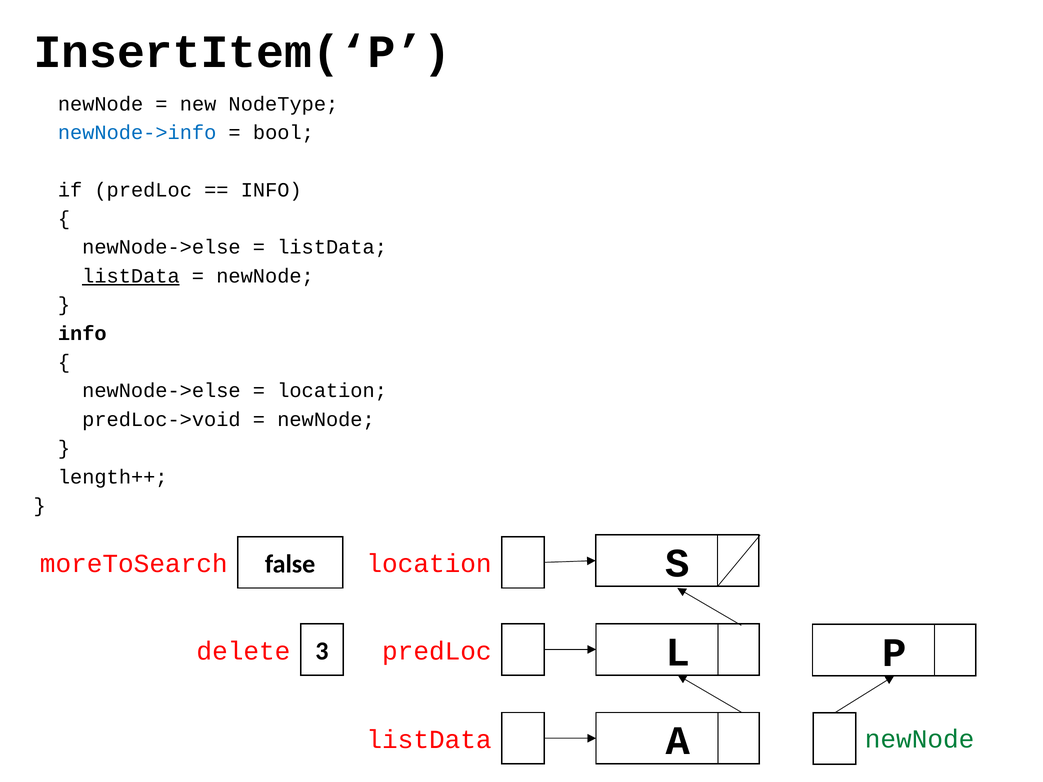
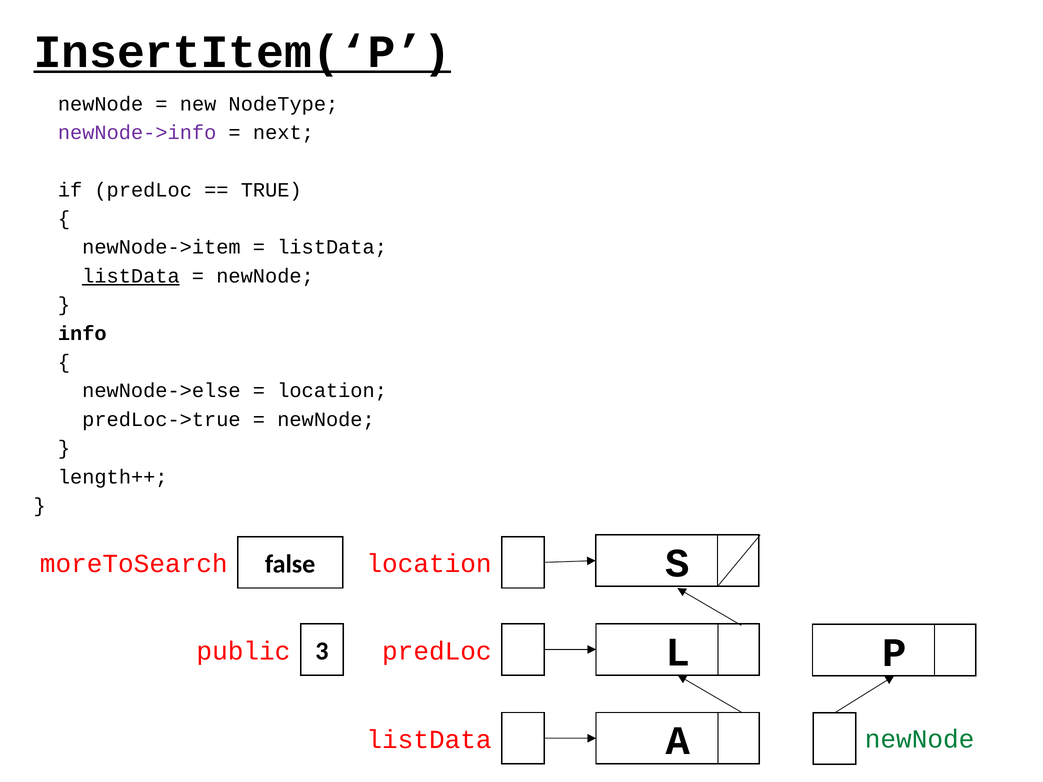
InsertItem(‘P underline: none -> present
newNode->info colour: blue -> purple
bool: bool -> next
INFO at (271, 190): INFO -> TRUE
newNode->else at (161, 247): newNode->else -> newNode->item
predLoc->void: predLoc->void -> predLoc->true
delete: delete -> public
